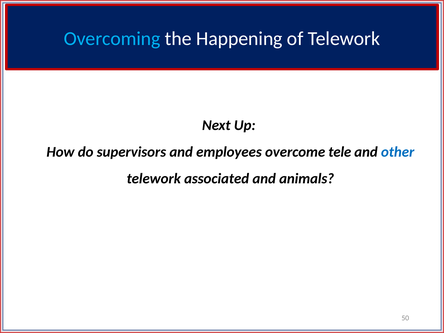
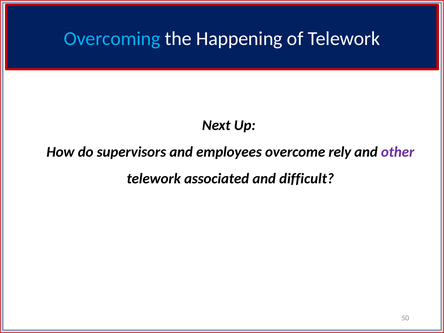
tele: tele -> rely
other colour: blue -> purple
animals: animals -> difficult
